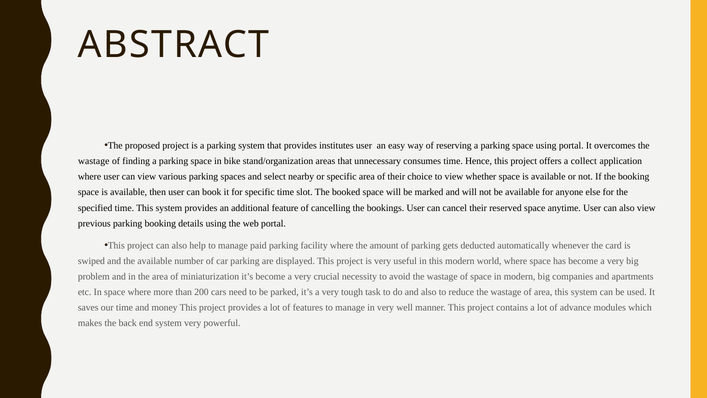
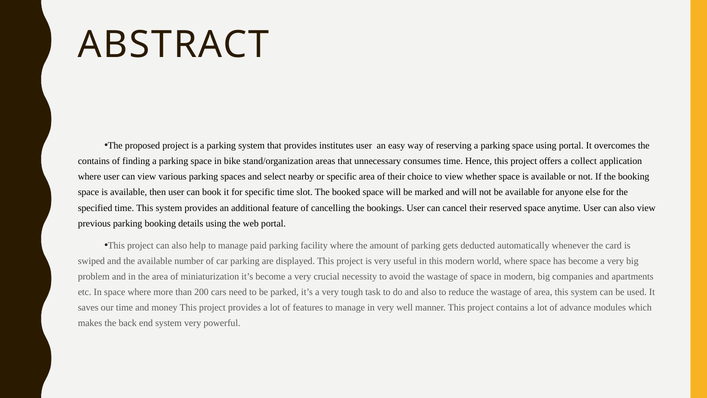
wastage at (94, 161): wastage -> contains
